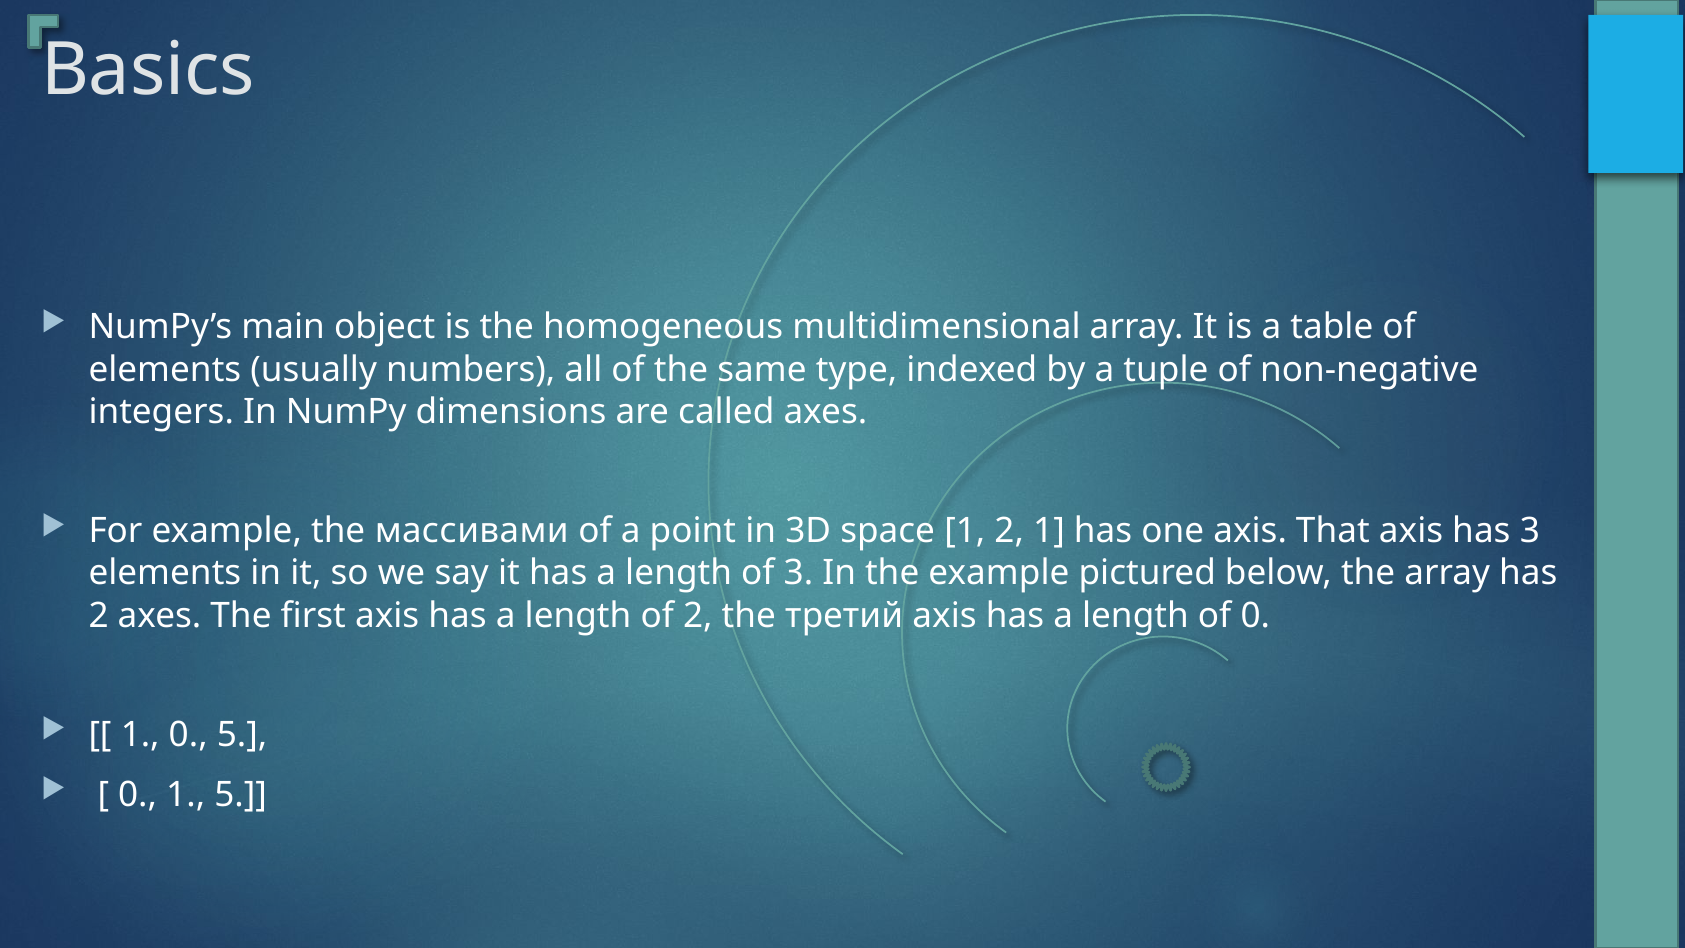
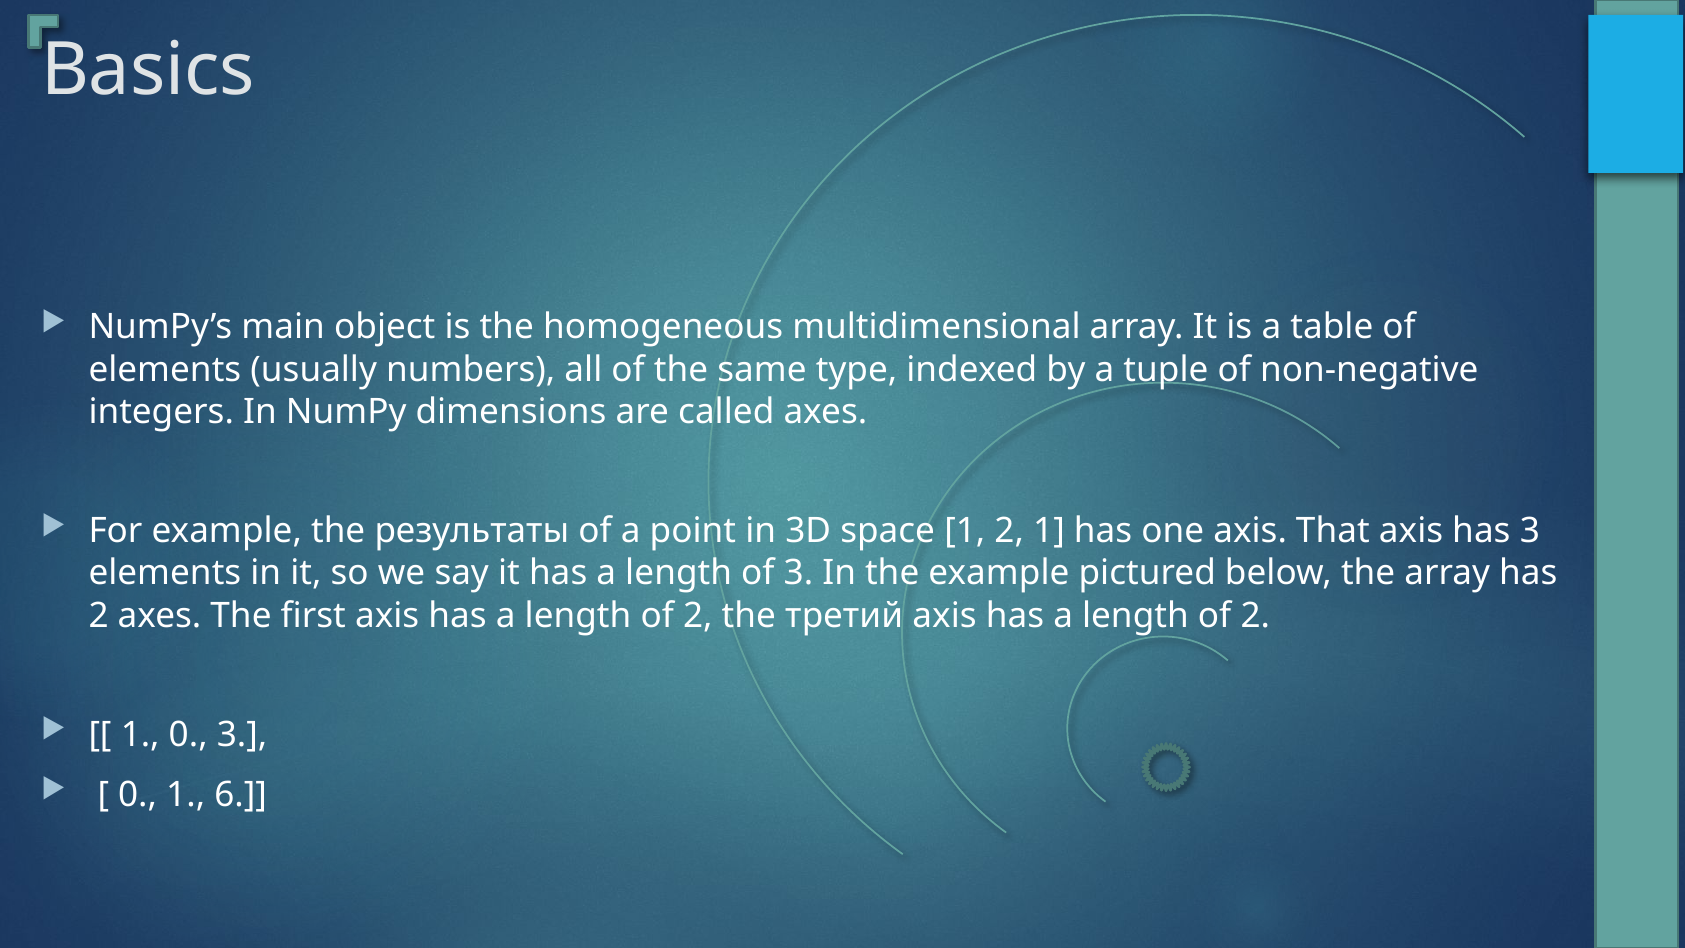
массивами: массивами -> результаты
0 at (1255, 615): 0 -> 2
0 5: 5 -> 3
1 5: 5 -> 6
